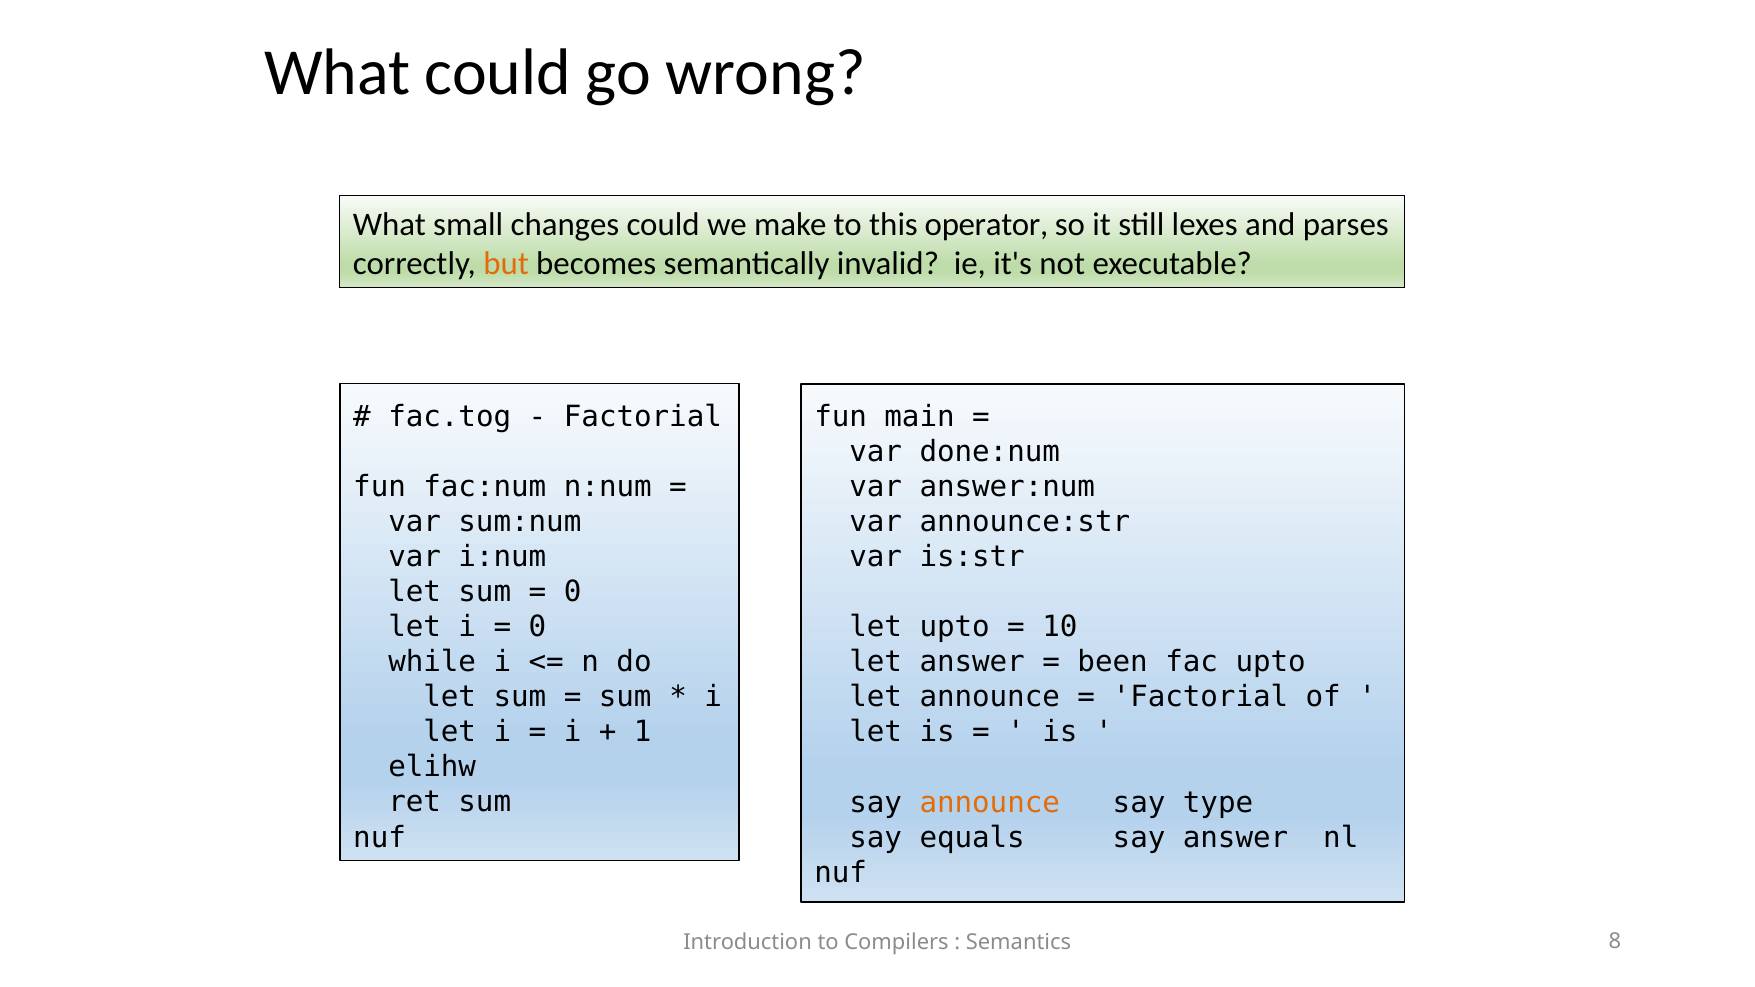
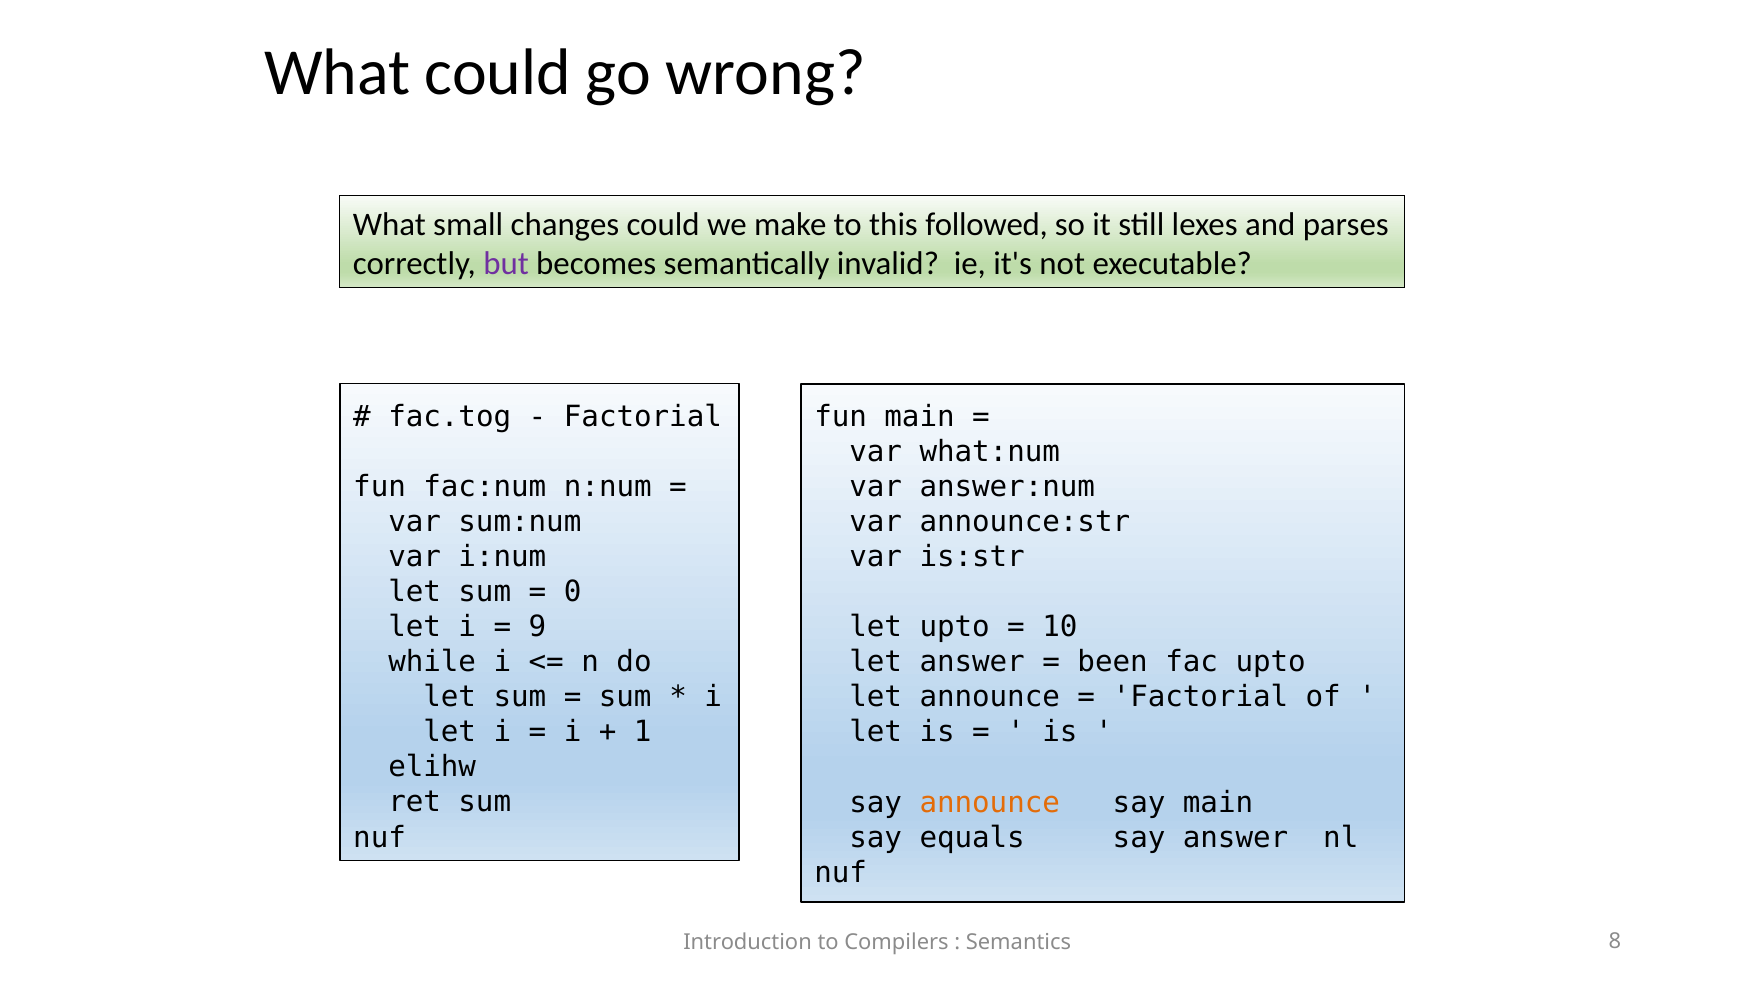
operator: operator -> followed
but colour: orange -> purple
done:num: done:num -> what:num
0 at (537, 627): 0 -> 9
say type: type -> main
